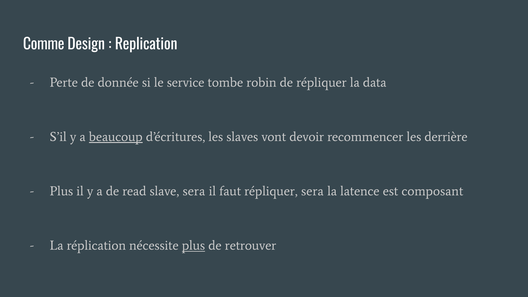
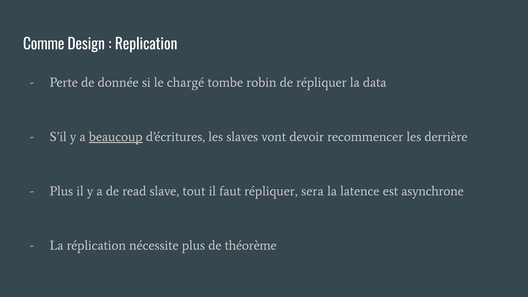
service: service -> chargé
slave sera: sera -> tout
composant: composant -> asynchrone
plus at (193, 246) underline: present -> none
retrouver: retrouver -> théorème
